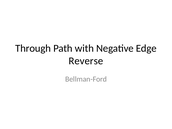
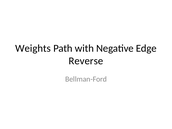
Through: Through -> Weights
